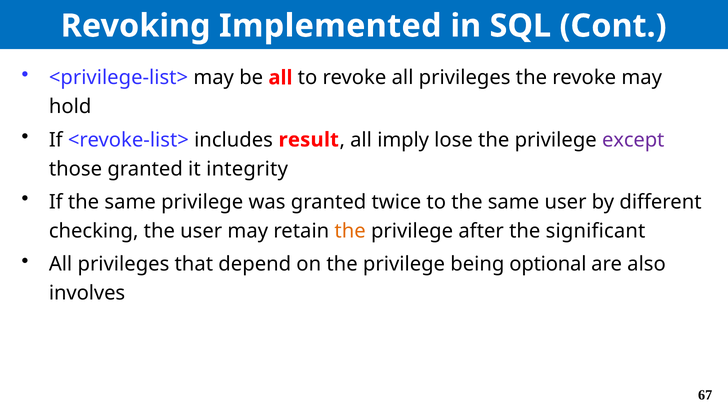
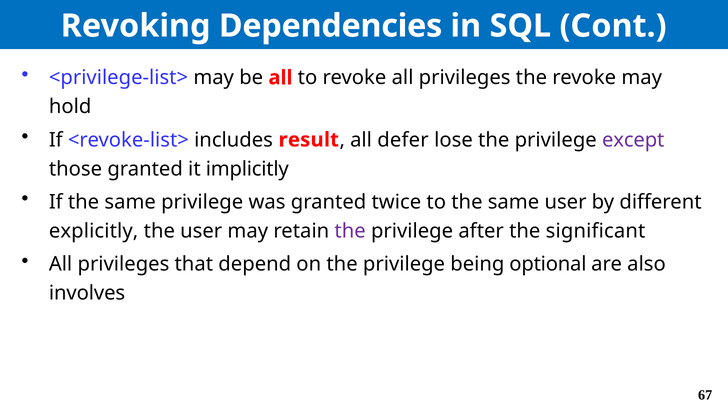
Implemented: Implemented -> Dependencies
imply: imply -> defer
integrity: integrity -> implicitly
checking: checking -> explicitly
the at (350, 231) colour: orange -> purple
